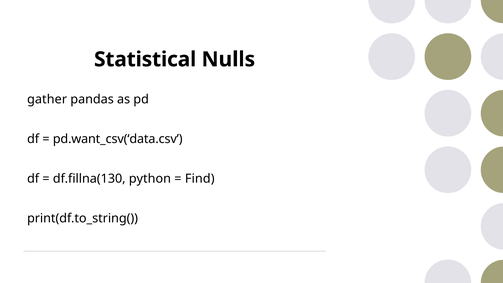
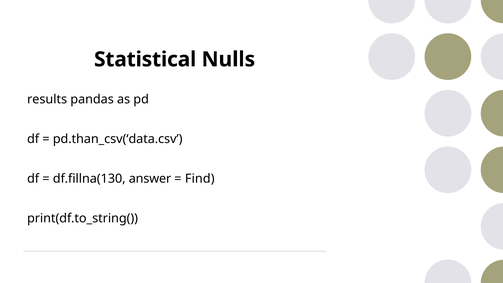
gather: gather -> results
pd.want_csv(‘data.csv: pd.want_csv(‘data.csv -> pd.than_csv(‘data.csv
python: python -> answer
